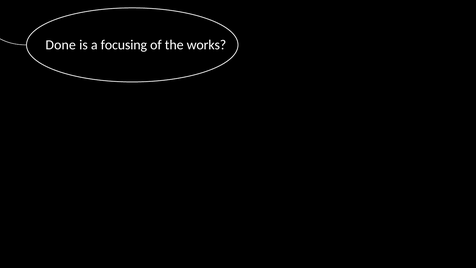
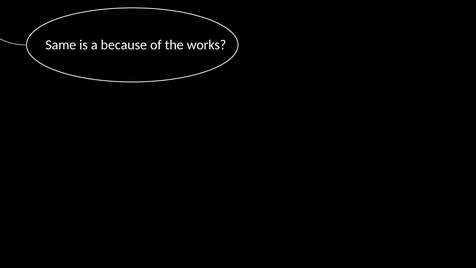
Done: Done -> Same
focusing: focusing -> because
